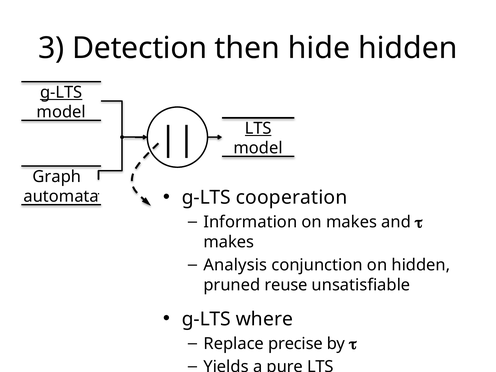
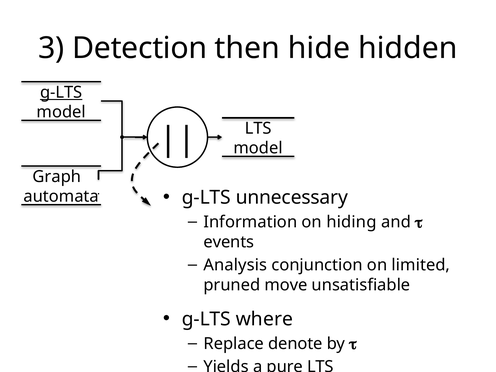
LTS at (258, 128) underline: present -> none
cooperation: cooperation -> unnecessary
on makes: makes -> hiding
makes at (229, 242): makes -> events
on hidden: hidden -> limited
reuse: reuse -> move
precise: precise -> denote
